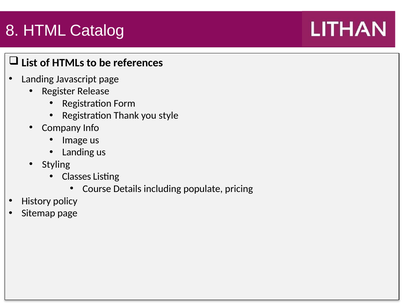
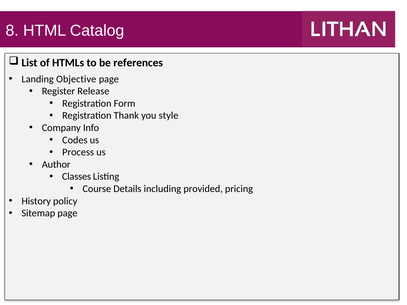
Javascript: Javascript -> Objective
Image: Image -> Codes
Landing at (78, 152): Landing -> Process
Styling: Styling -> Author
populate: populate -> provided
